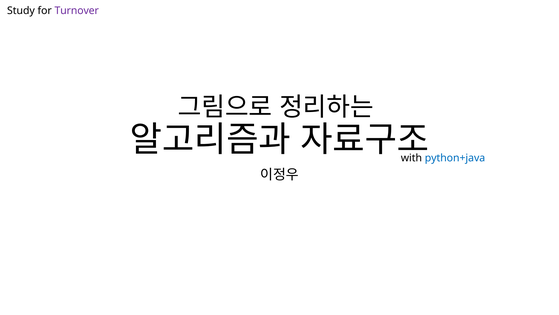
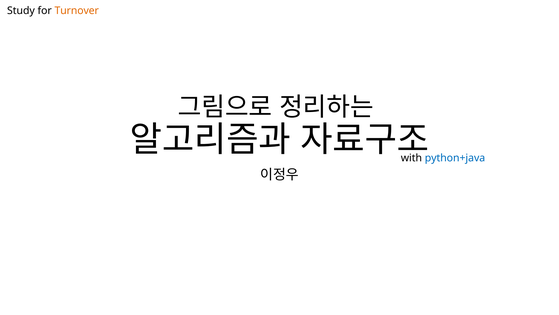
Turnover colour: purple -> orange
